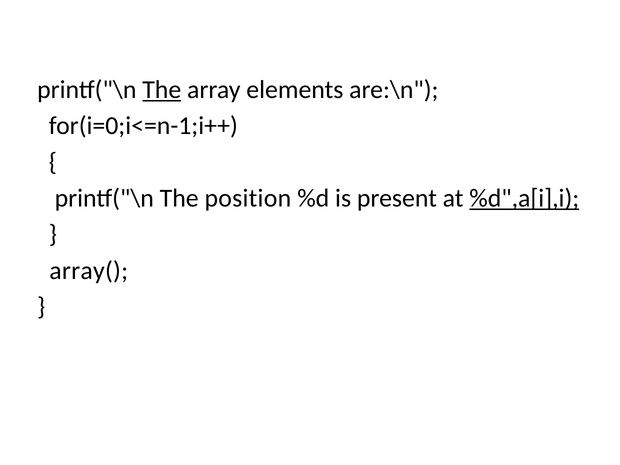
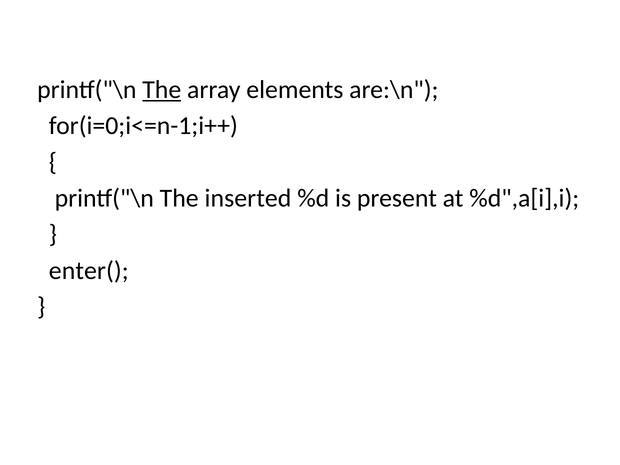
position: position -> inserted
%d",a[i],i underline: present -> none
array(: array( -> enter(
